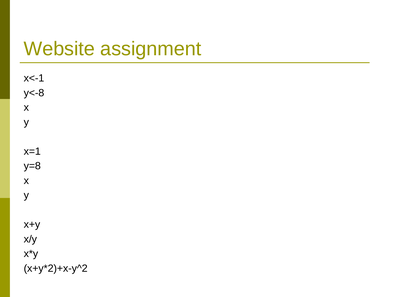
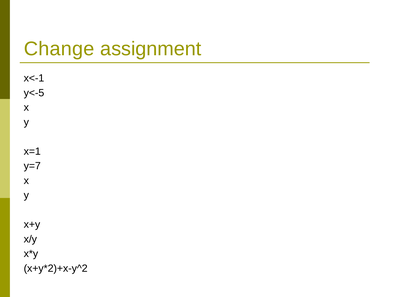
Website: Website -> Change
y<-8: y<-8 -> y<-5
y=8: y=8 -> y=7
